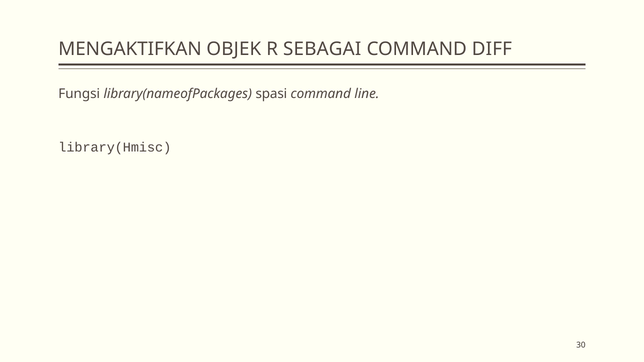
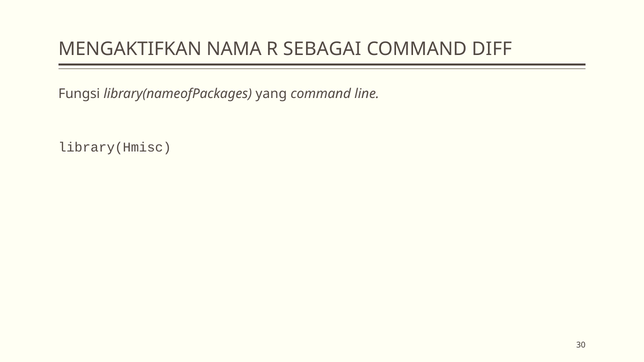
OBJEK: OBJEK -> NAMA
spasi: spasi -> yang
